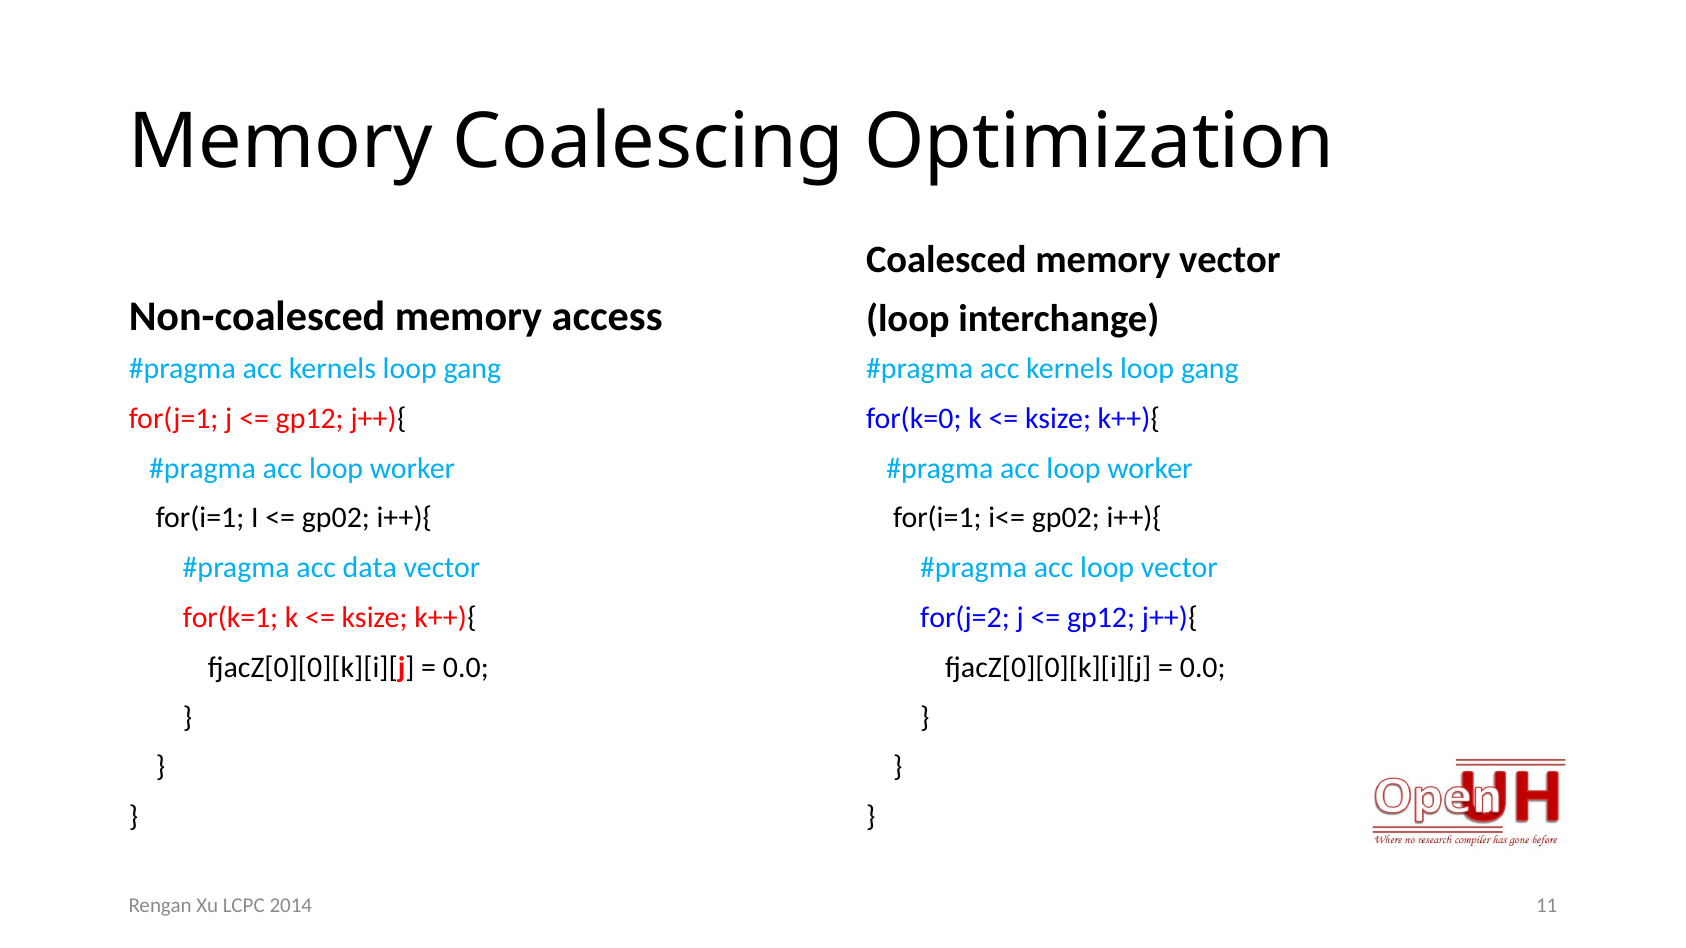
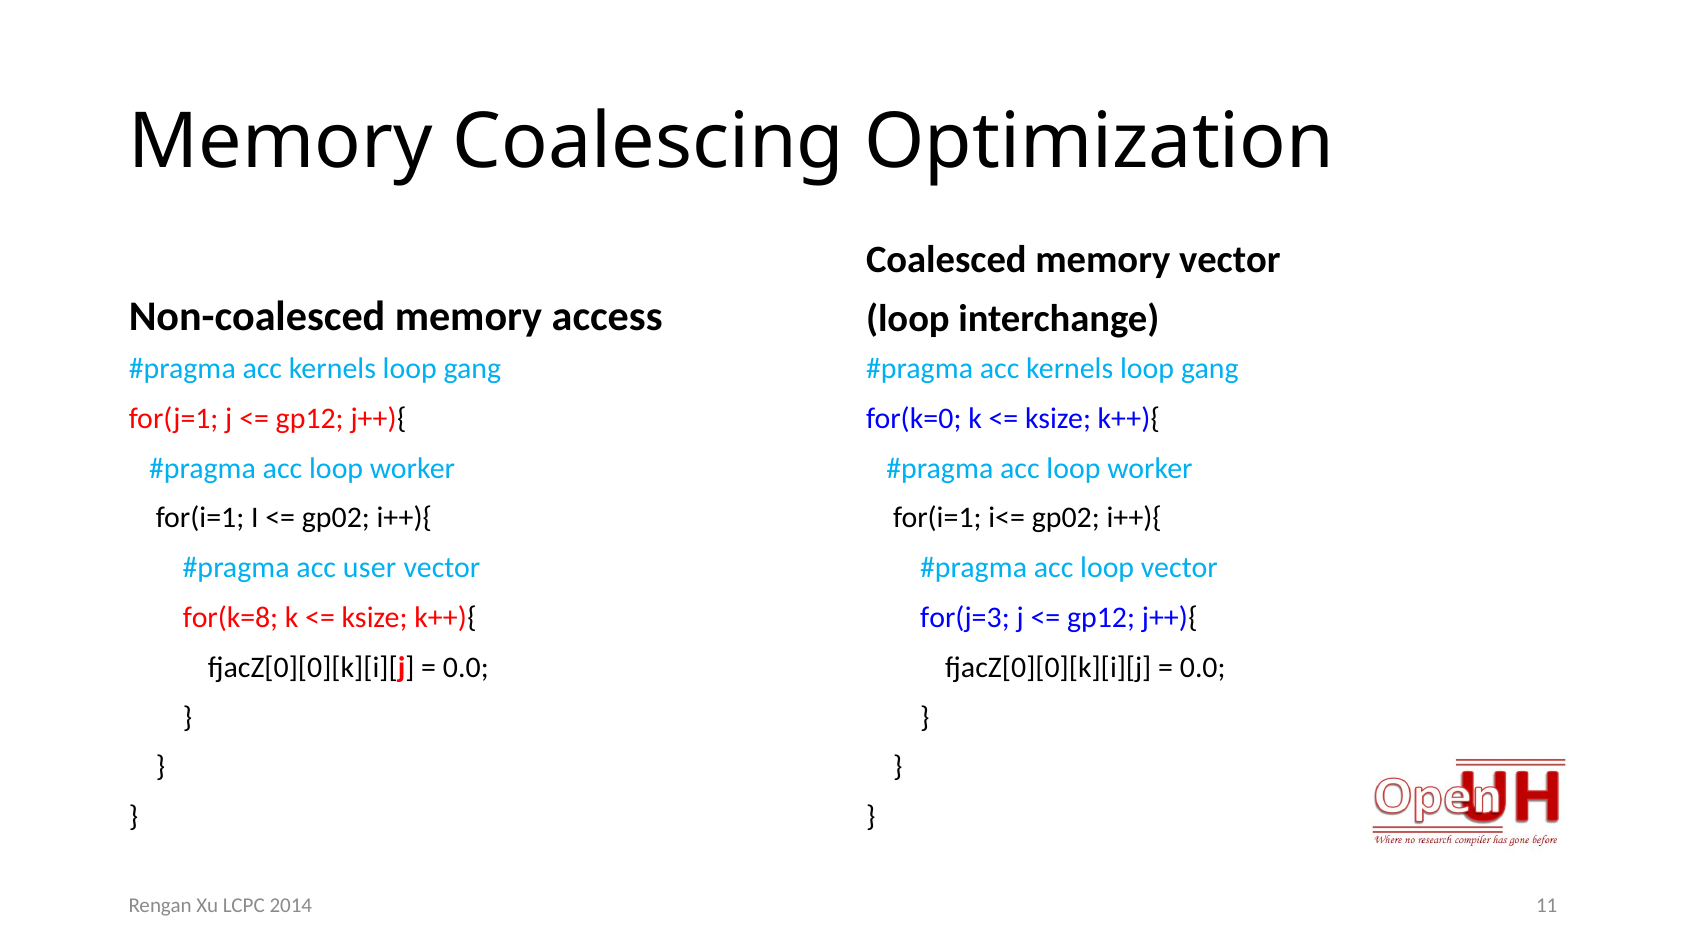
data: data -> user
for(k=1: for(k=1 -> for(k=8
for(j=2: for(j=2 -> for(j=3
